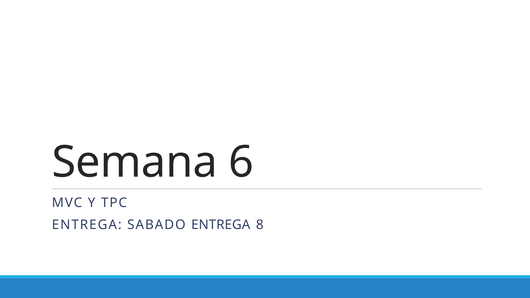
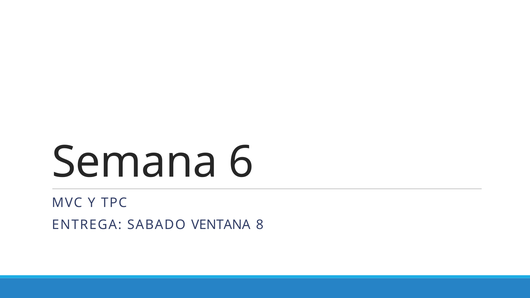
SABADO ENTREGA: ENTREGA -> VENTANA
